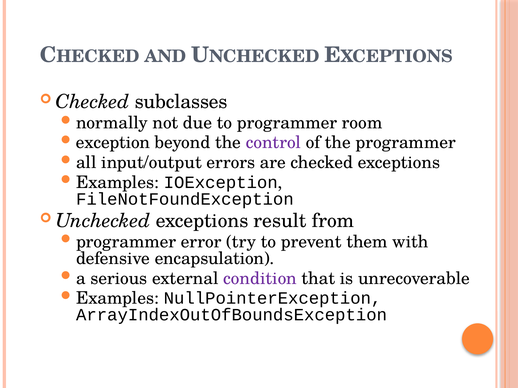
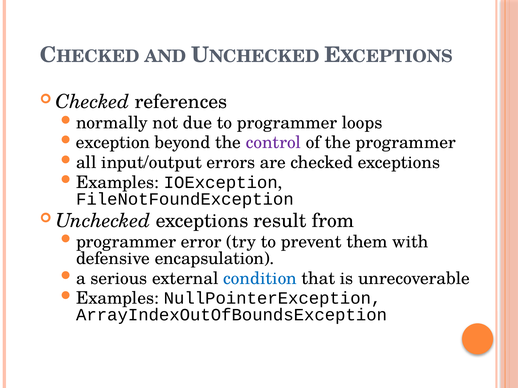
subclasses: subclasses -> references
room: room -> loops
condition colour: purple -> blue
